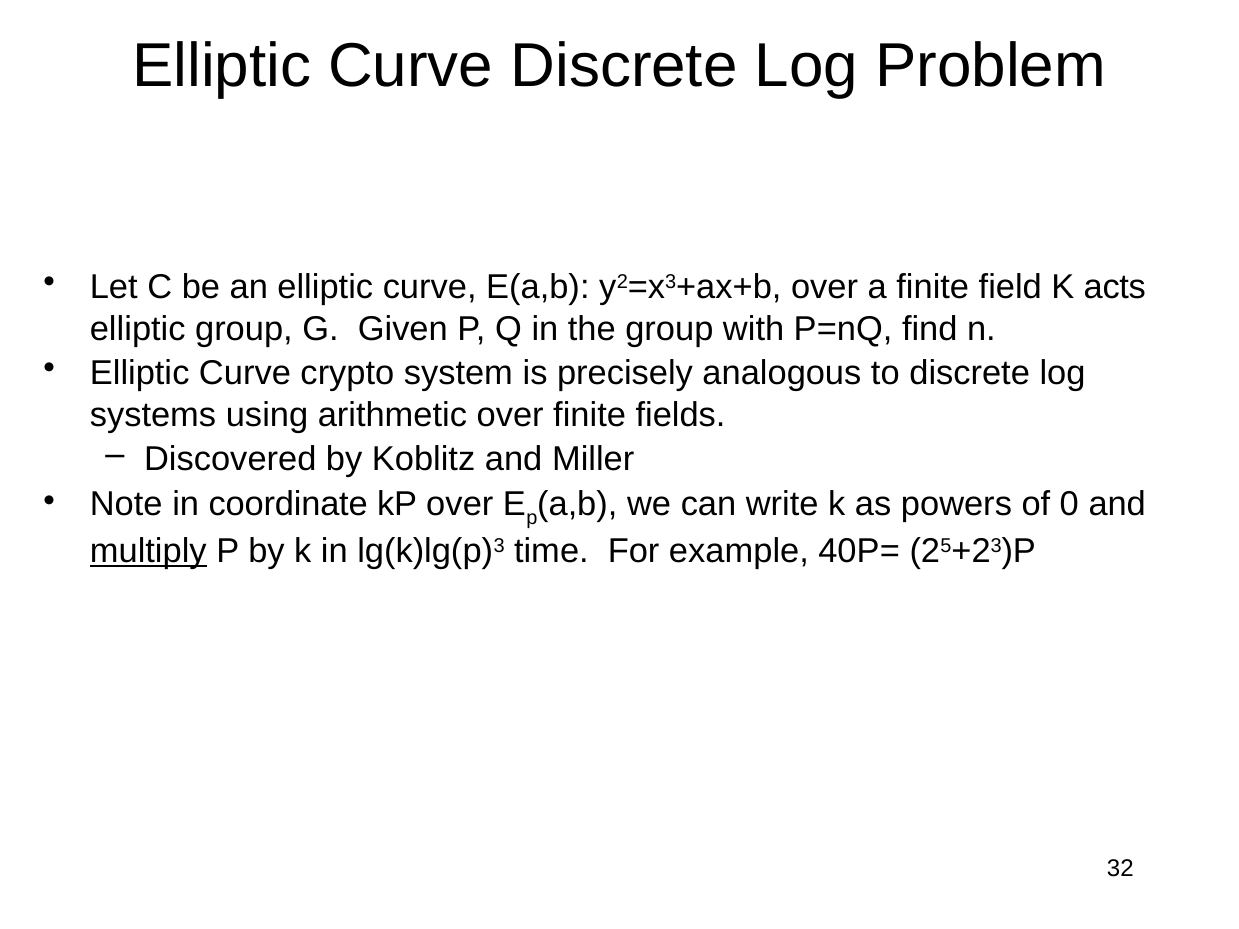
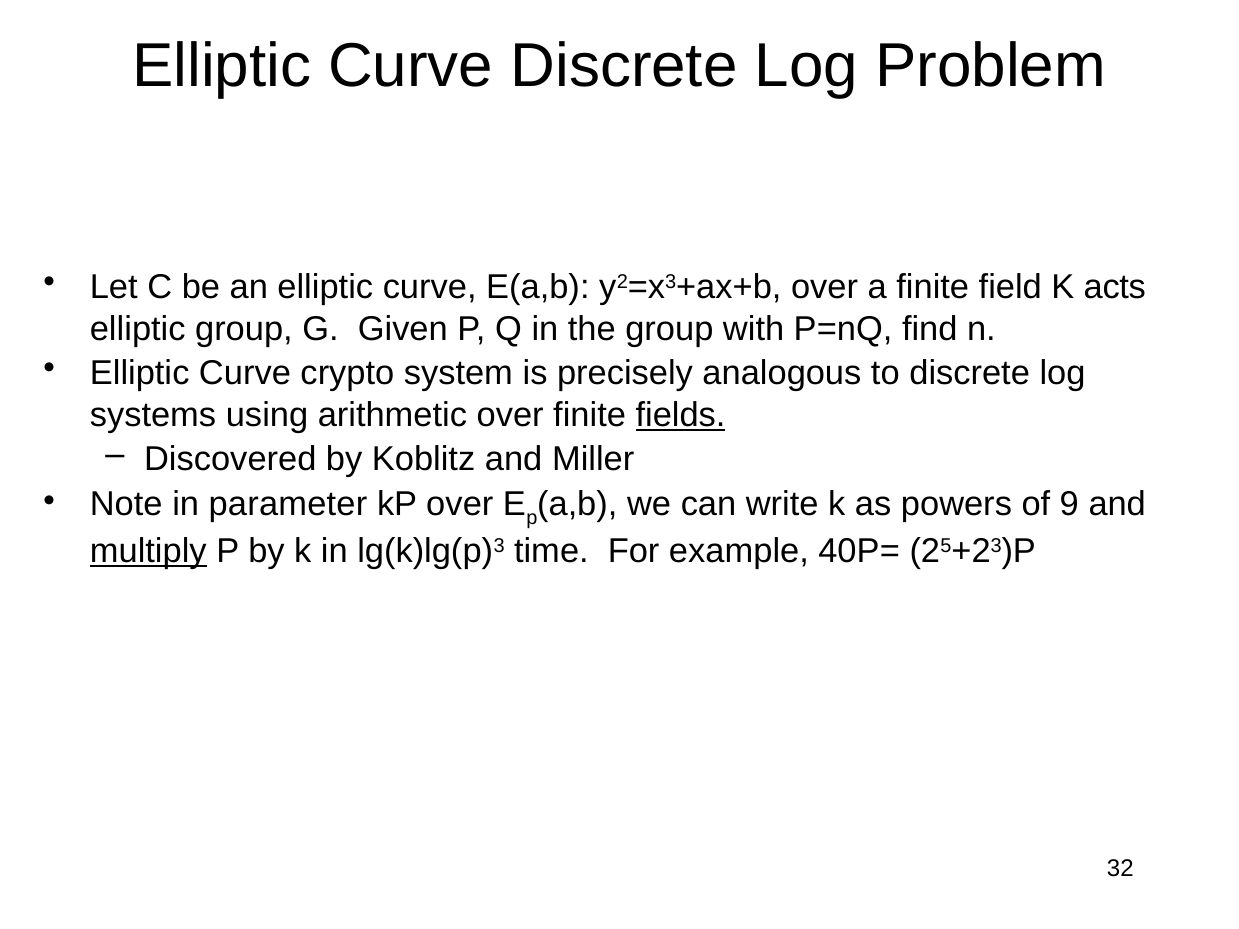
fields underline: none -> present
coordinate: coordinate -> parameter
0: 0 -> 9
